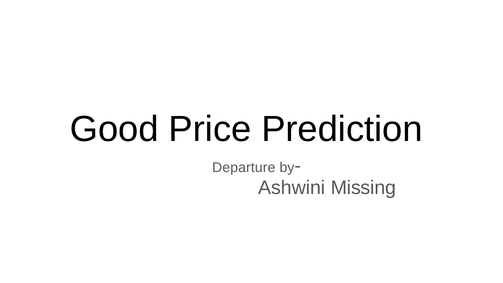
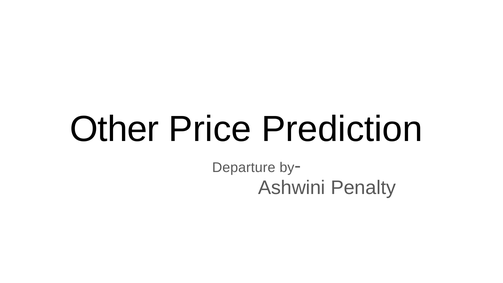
Good: Good -> Other
Missing: Missing -> Penalty
